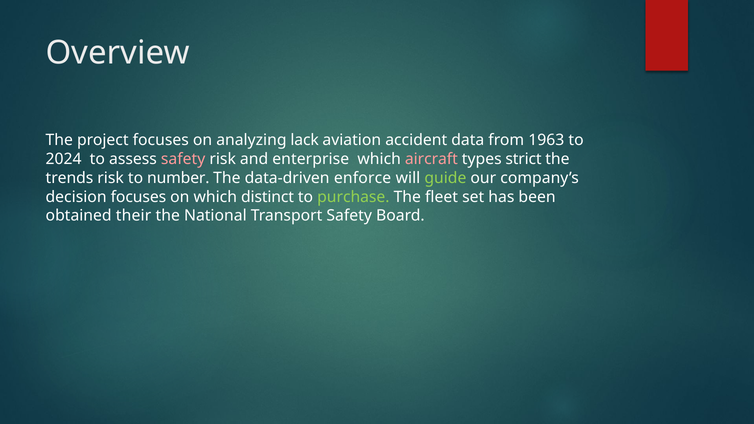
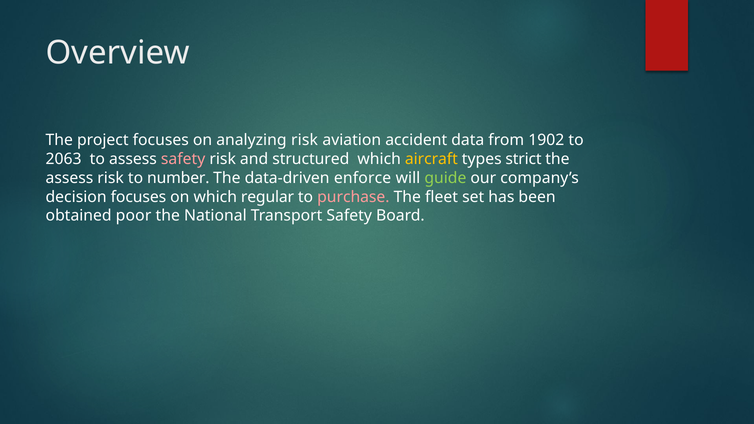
analyzing lack: lack -> risk
1963: 1963 -> 1902
2024: 2024 -> 2063
enterprise: enterprise -> structured
aircraft colour: pink -> yellow
trends at (69, 178): trends -> assess
distinct: distinct -> regular
purchase colour: light green -> pink
their: their -> poor
